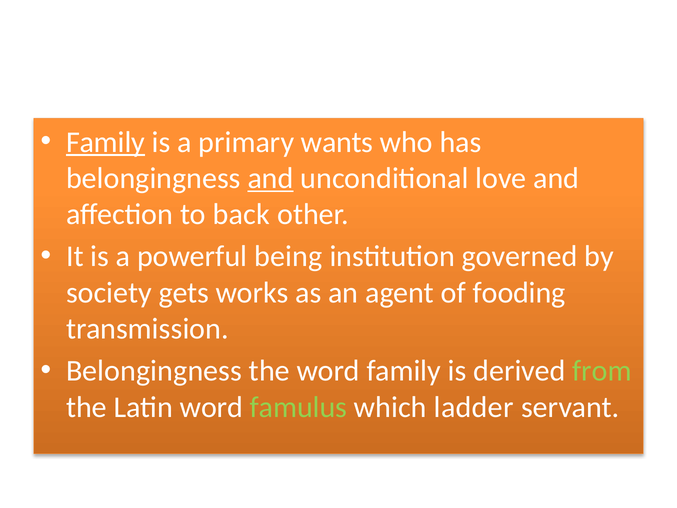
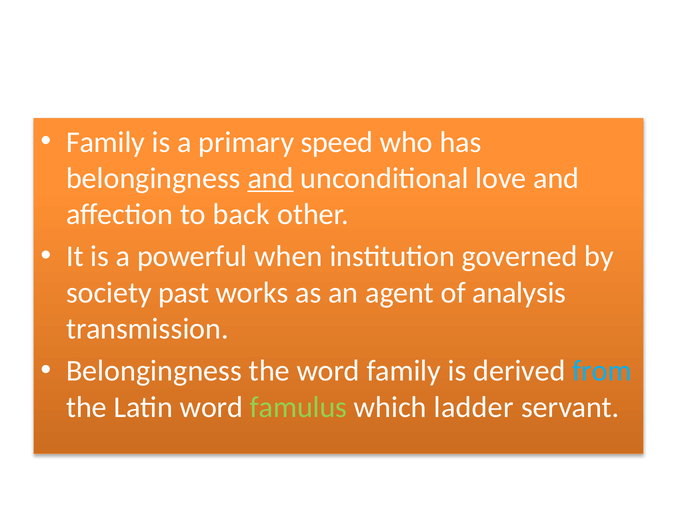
Family at (106, 142) underline: present -> none
wants: wants -> speed
being: being -> when
gets: gets -> past
fooding: fooding -> analysis
from colour: light green -> light blue
